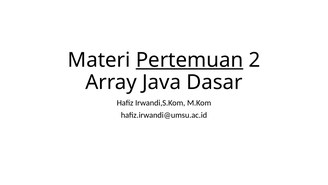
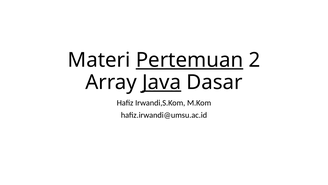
Java underline: none -> present
